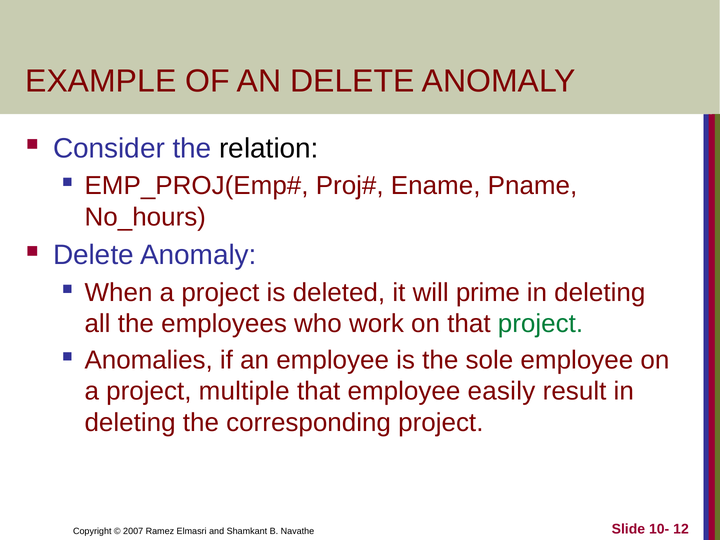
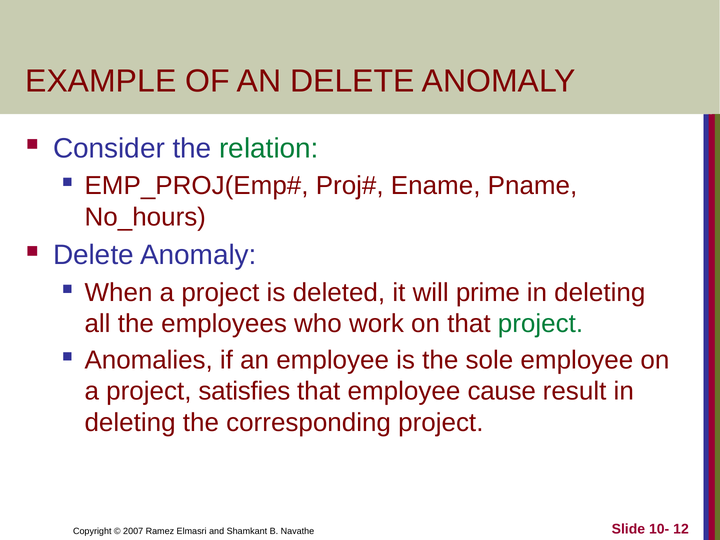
relation colour: black -> green
multiple: multiple -> satisfies
easily: easily -> cause
